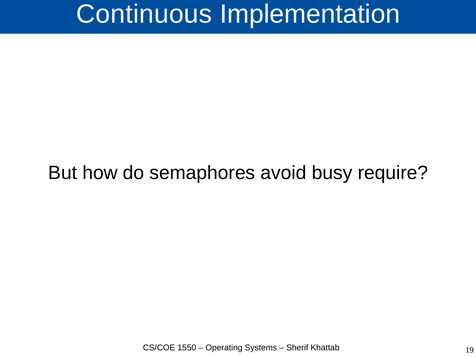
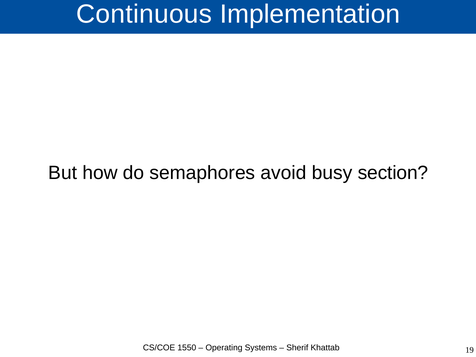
require: require -> section
